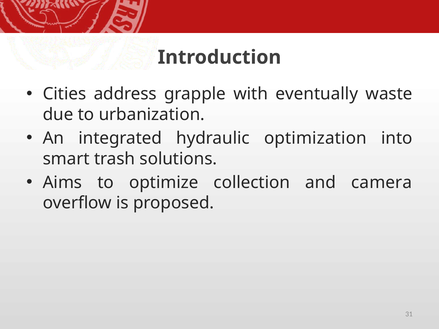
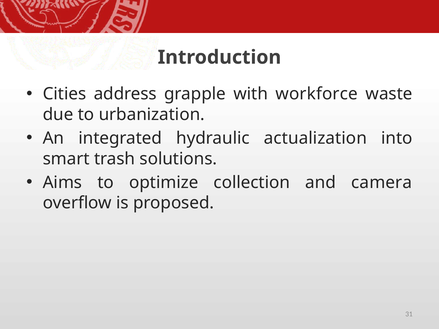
eventually: eventually -> workforce
optimization: optimization -> actualization
